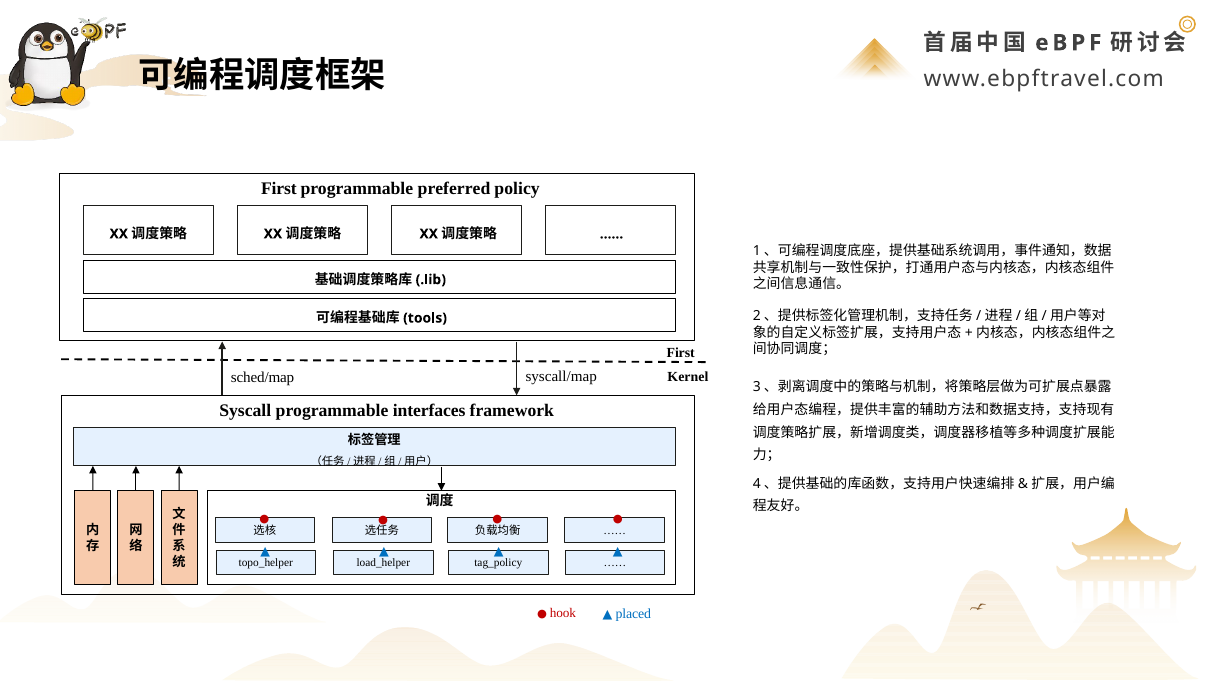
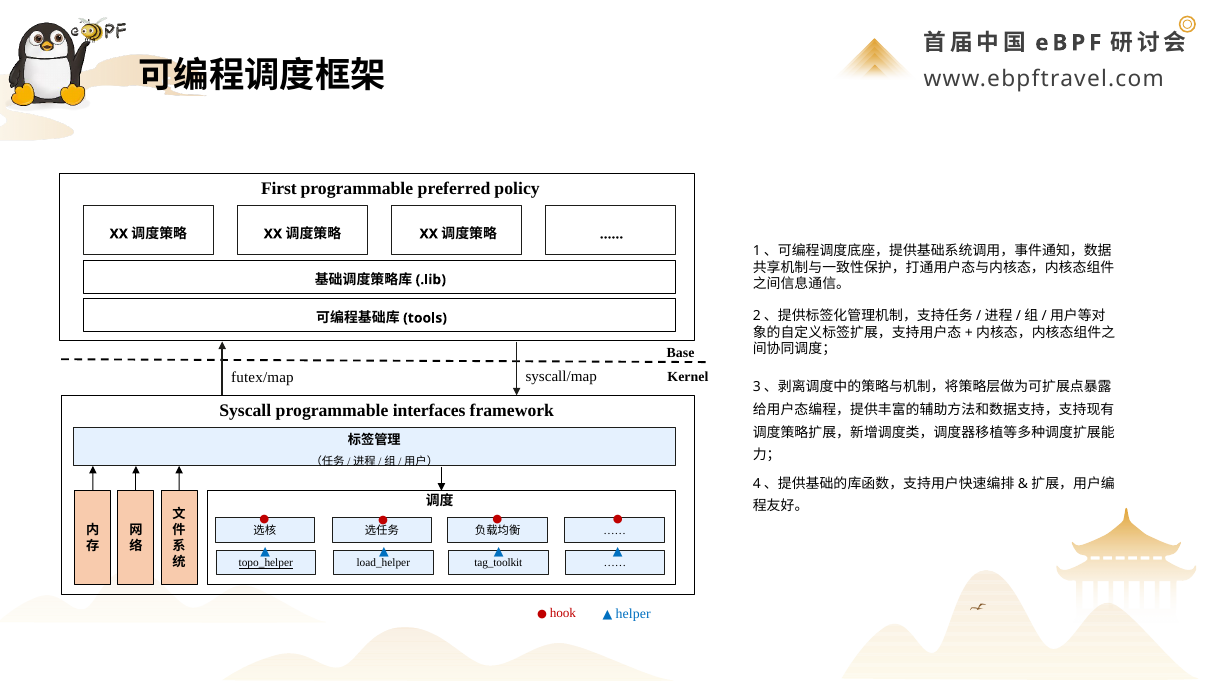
First at (681, 353): First -> Base
sched/map: sched/map -> futex/map
topo_helper underline: none -> present
tag_policy: tag_policy -> tag_toolkit
placed: placed -> helper
